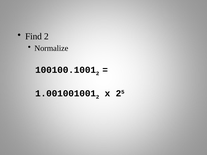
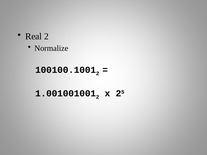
Find: Find -> Real
